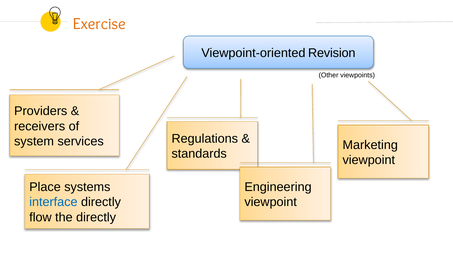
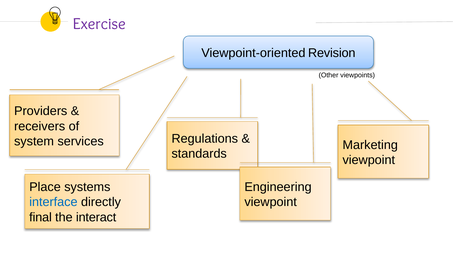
Exercise colour: orange -> purple
flow: flow -> final
the directly: directly -> interact
